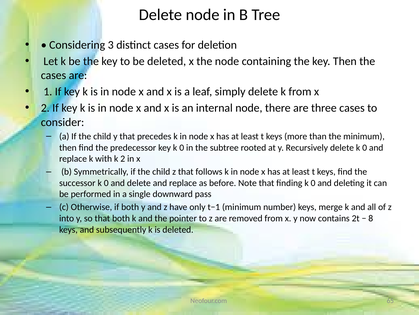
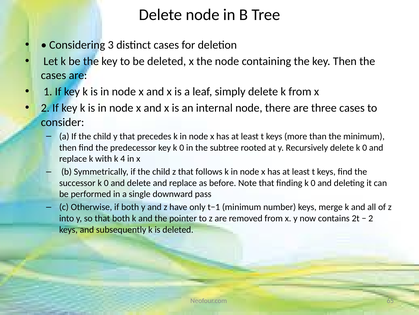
k 2: 2 -> 4
8 at (371, 218): 8 -> 2
